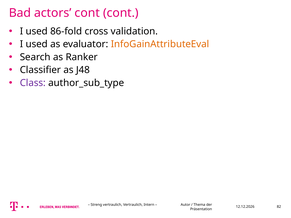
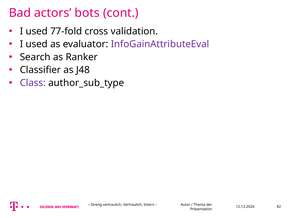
actors cont: cont -> bots
86-fold: 86-fold -> 77-fold
InfoGainAttributeEval colour: orange -> purple
